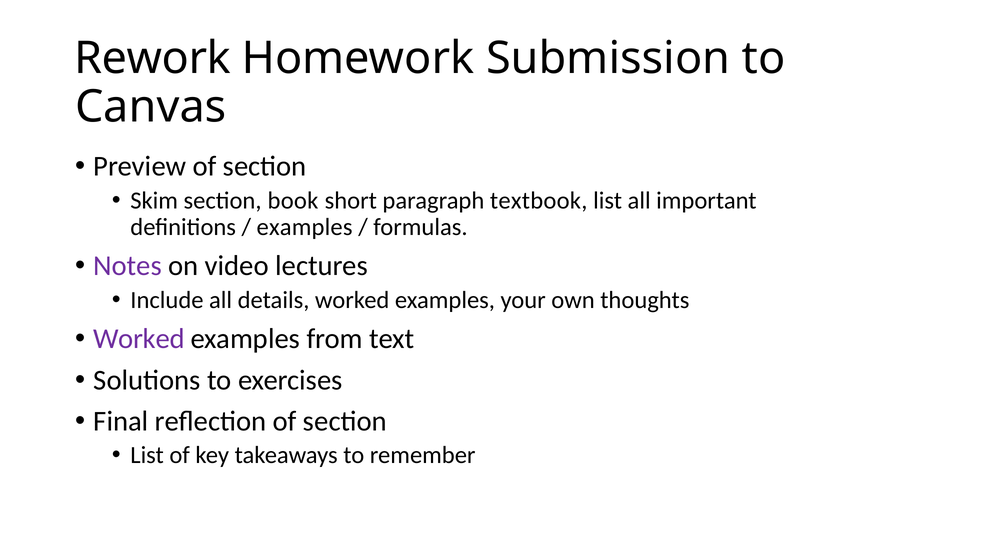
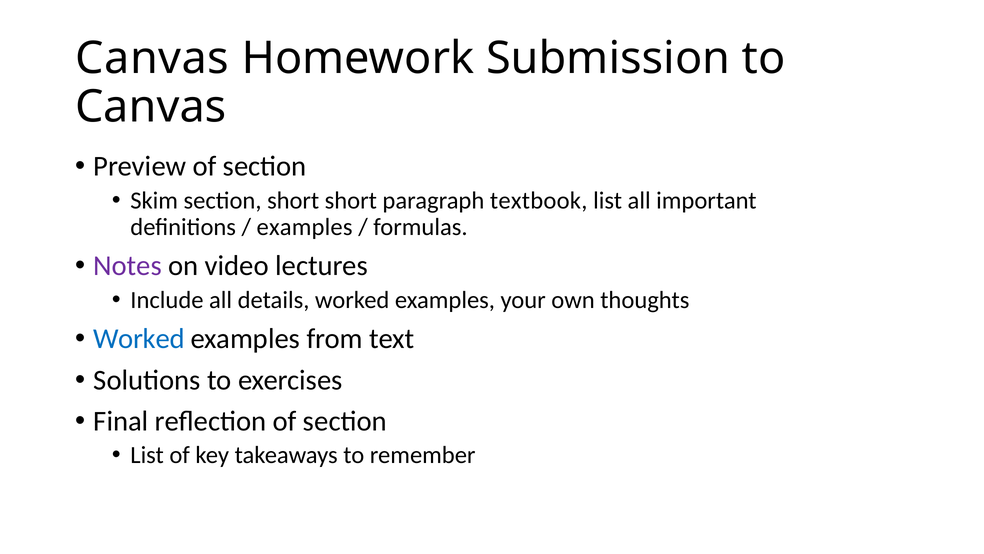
Rework at (153, 58): Rework -> Canvas
section book: book -> short
Worked at (139, 339) colour: purple -> blue
